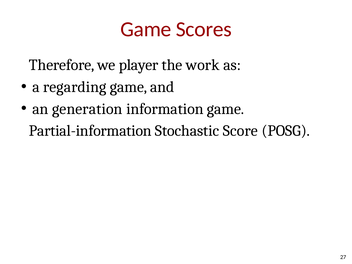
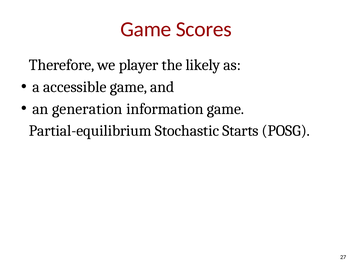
work: work -> likely
regarding: regarding -> accessible
Partial-information: Partial-information -> Partial-equilibrium
Score: Score -> Starts
